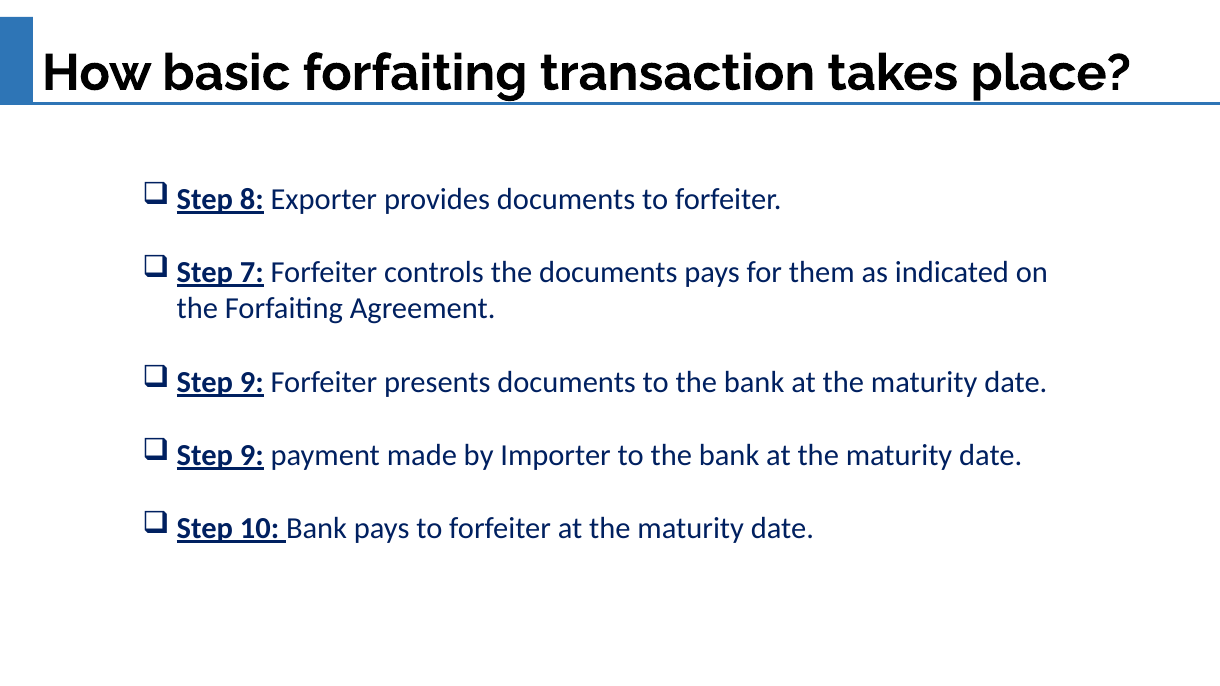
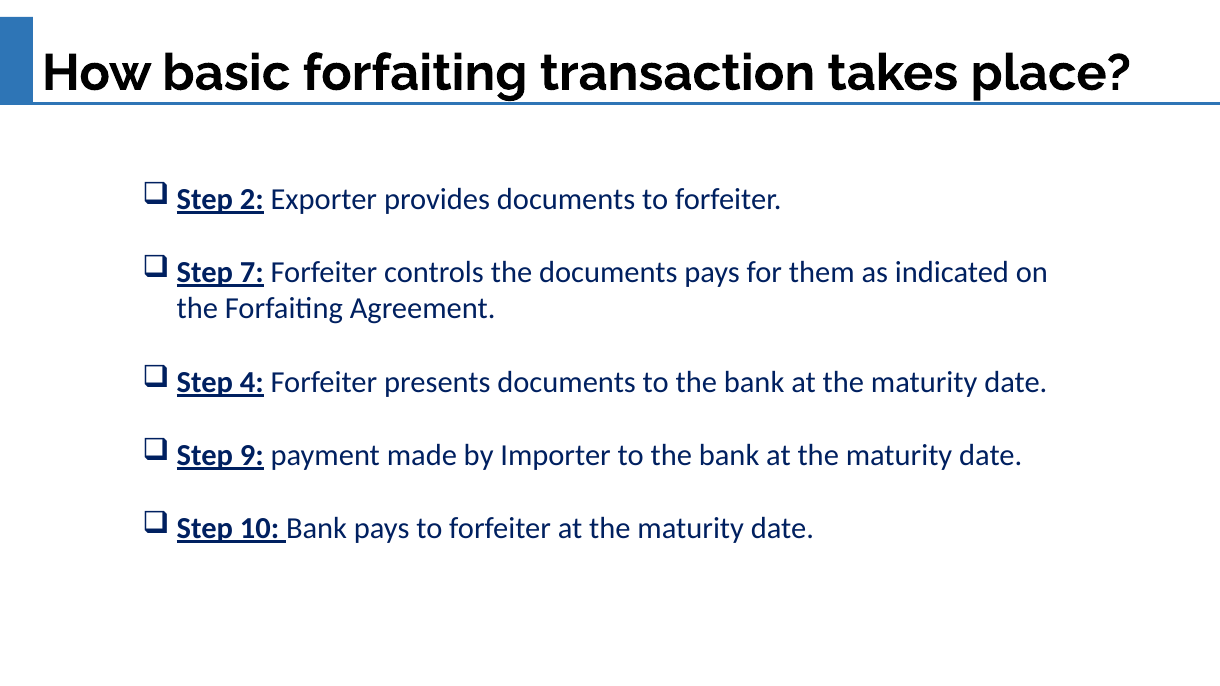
8: 8 -> 2
9 at (252, 382): 9 -> 4
